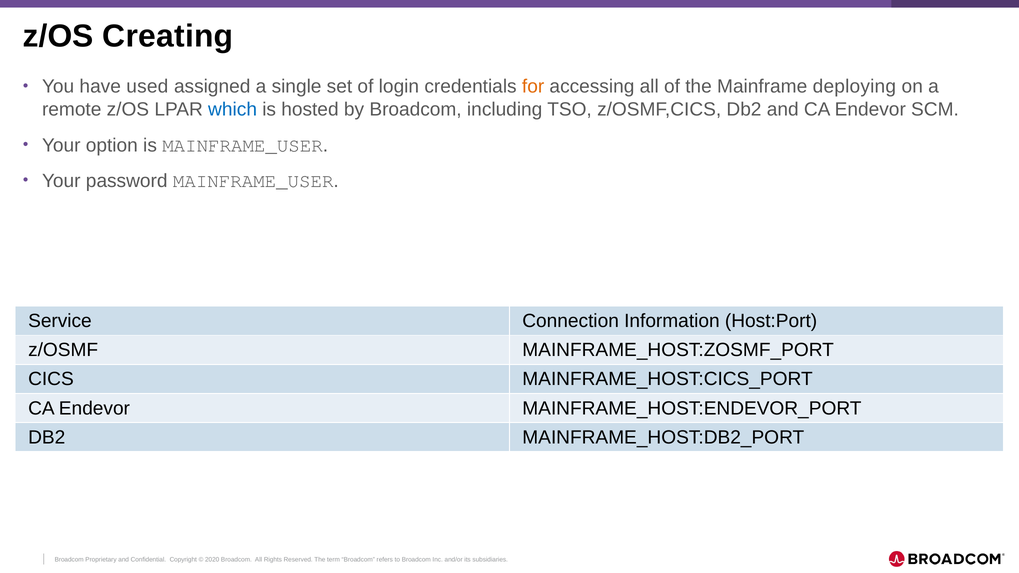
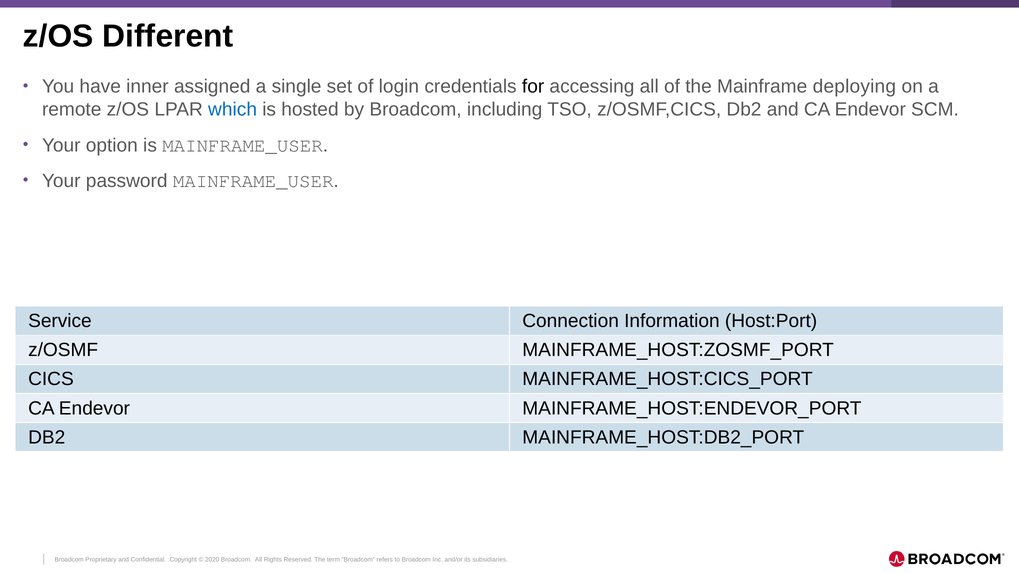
Creating: Creating -> Different
used: used -> inner
for colour: orange -> black
